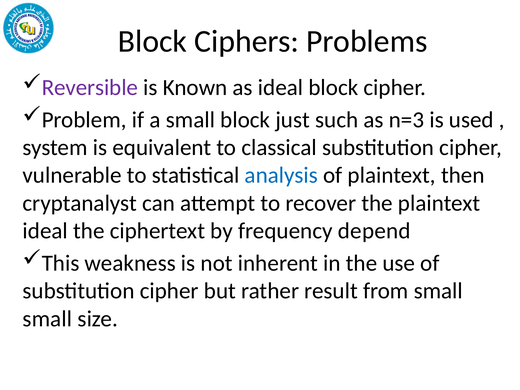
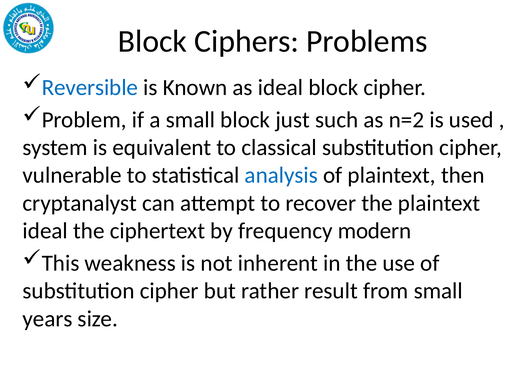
Reversible colour: purple -> blue
n=3: n=3 -> n=2
depend: depend -> modern
small at (47, 319): small -> years
